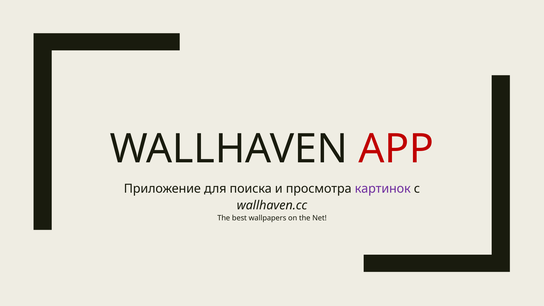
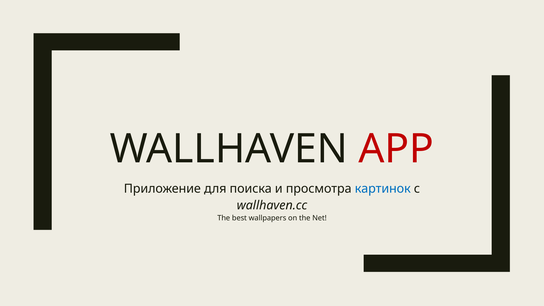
картинок colour: purple -> blue
